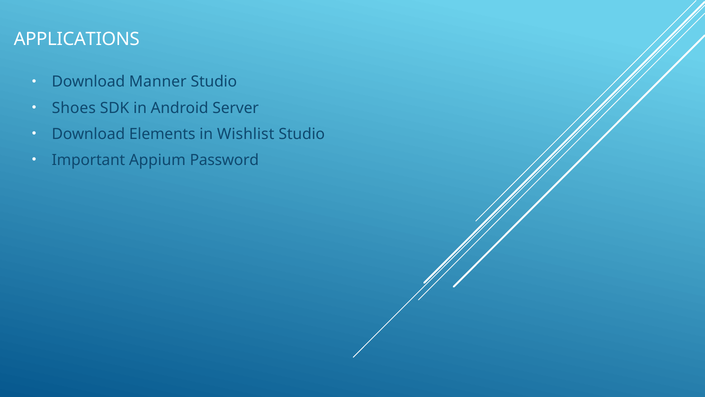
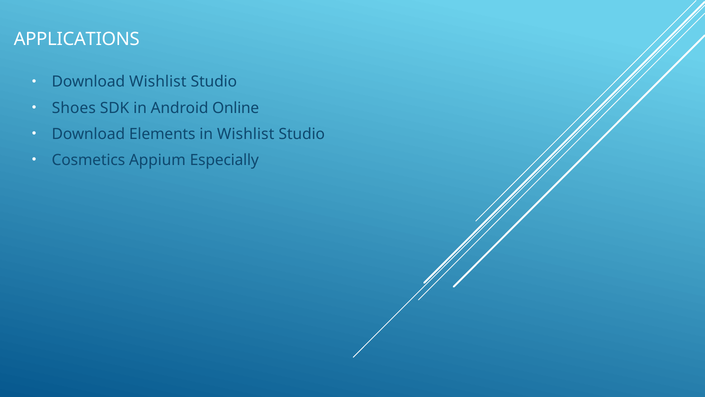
Download Manner: Manner -> Wishlist
Server: Server -> Online
Important: Important -> Cosmetics
Password: Password -> Especially
